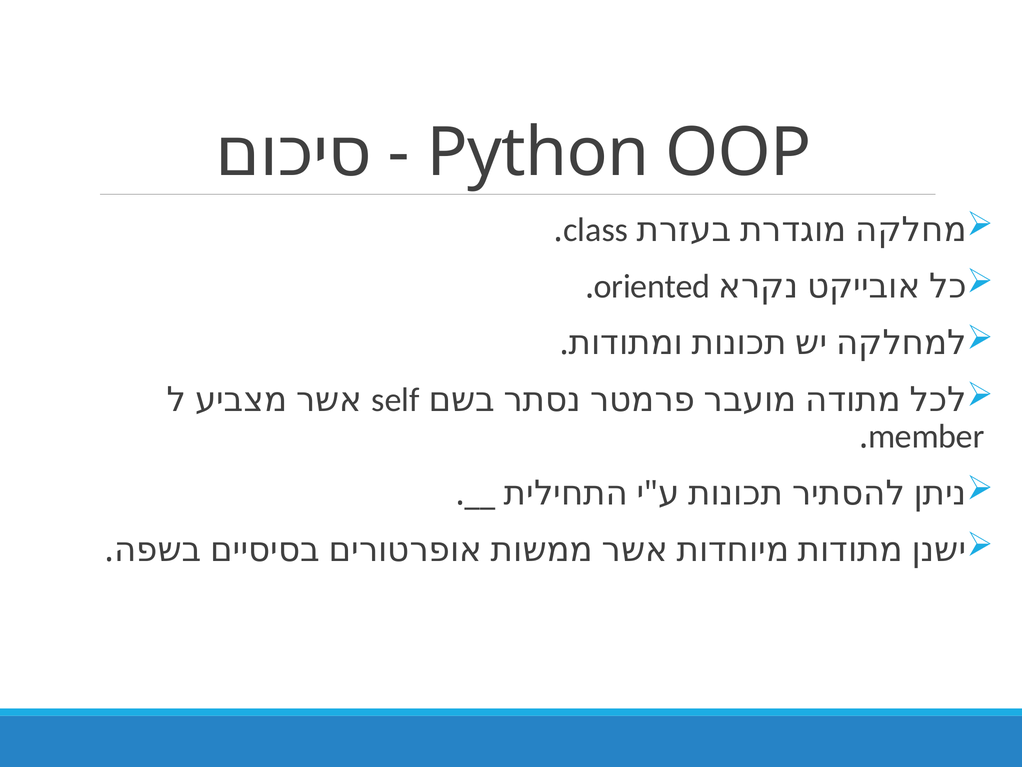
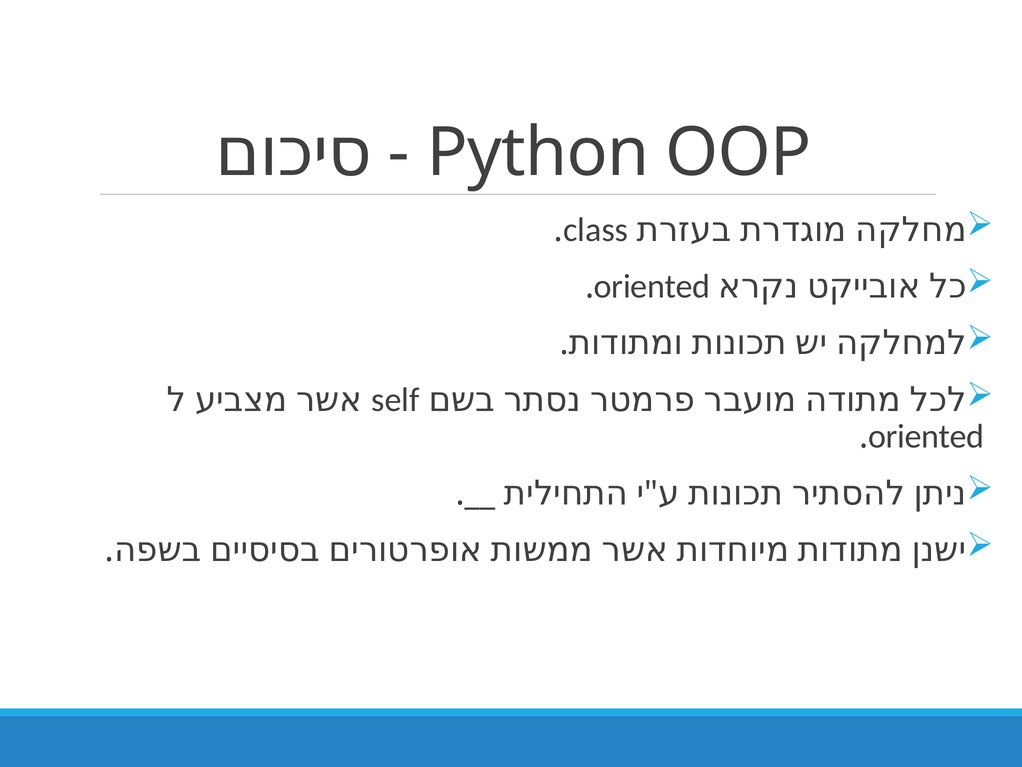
member at (926, 436): member -> oriented
